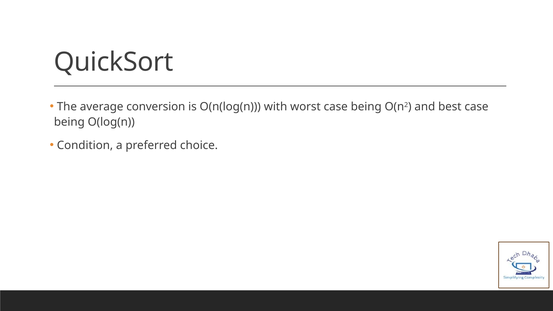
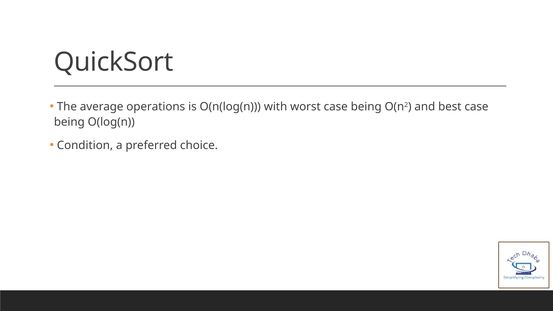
conversion: conversion -> operations
